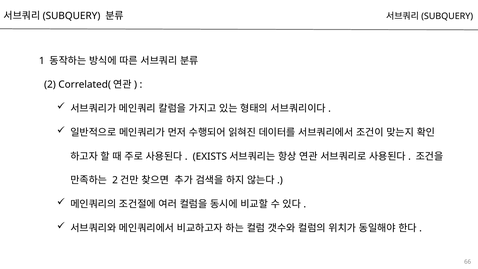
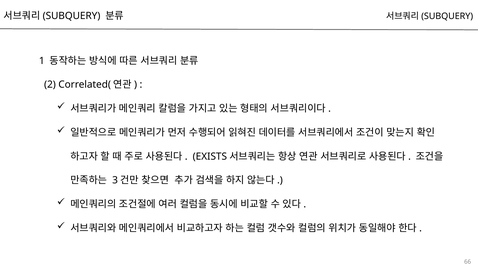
2 at (115, 180): 2 -> 3
